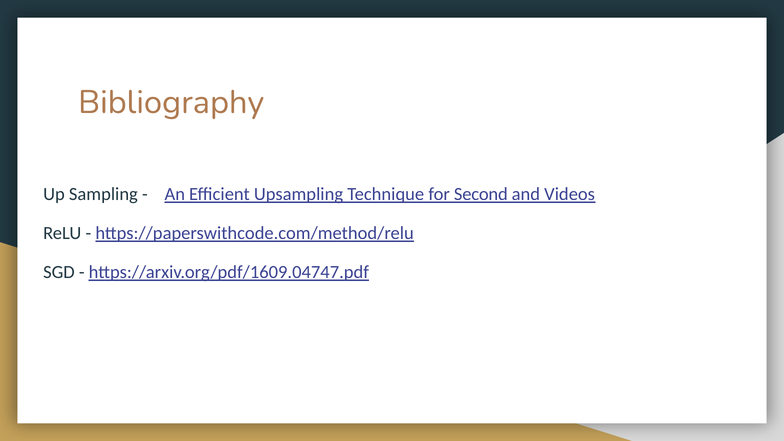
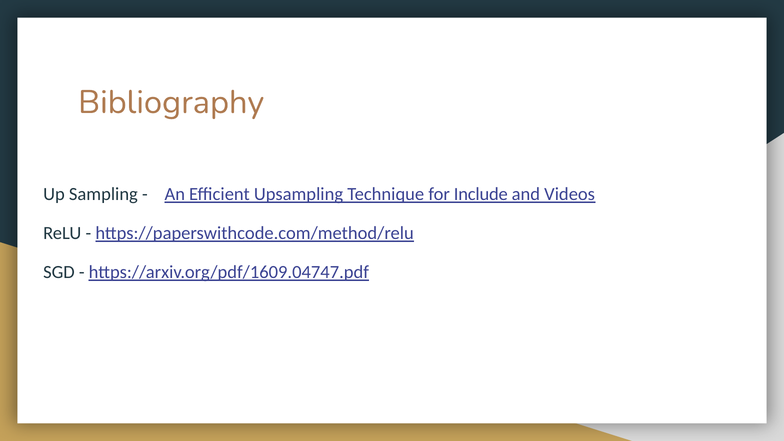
Second: Second -> Include
